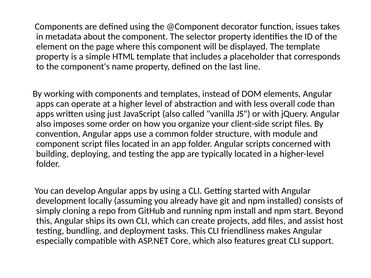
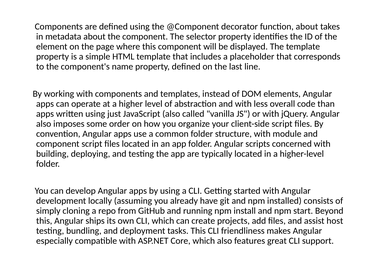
function issues: issues -> about
